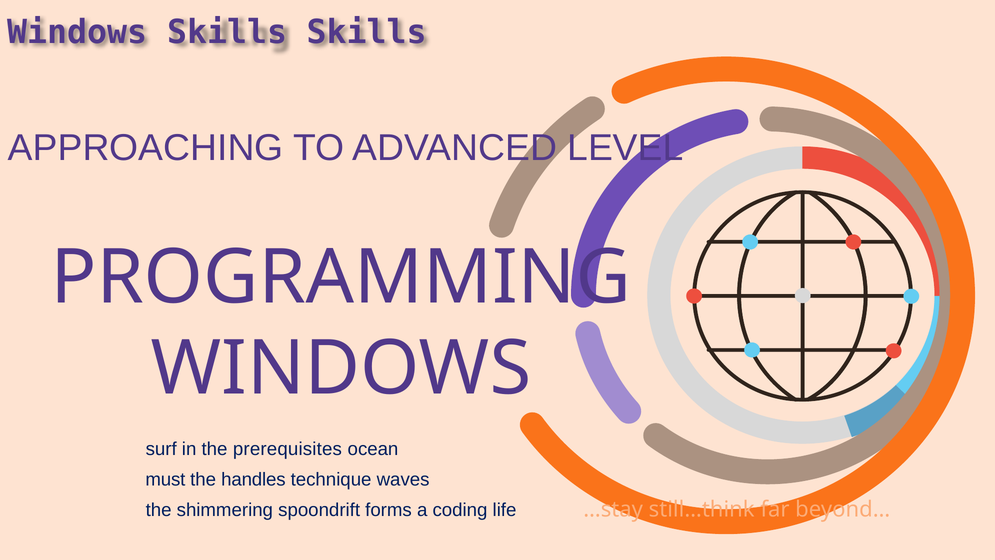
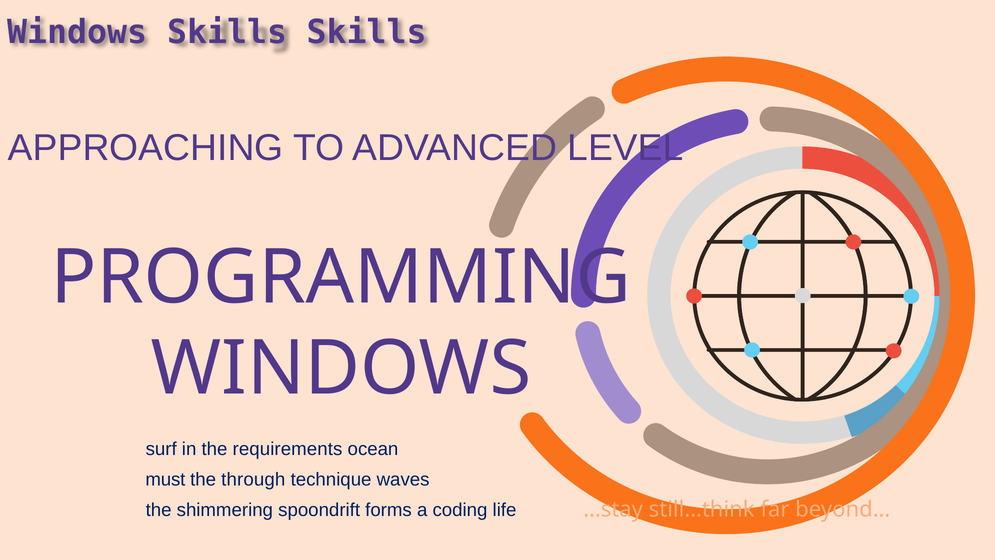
prerequisites: prerequisites -> requirements
handles: handles -> through
